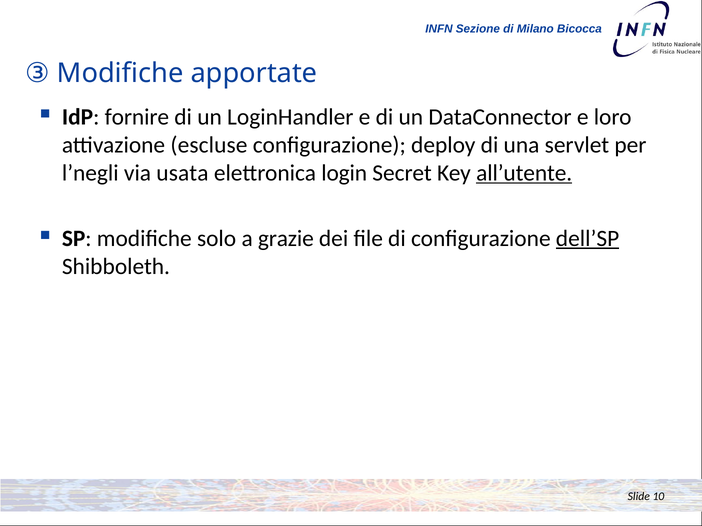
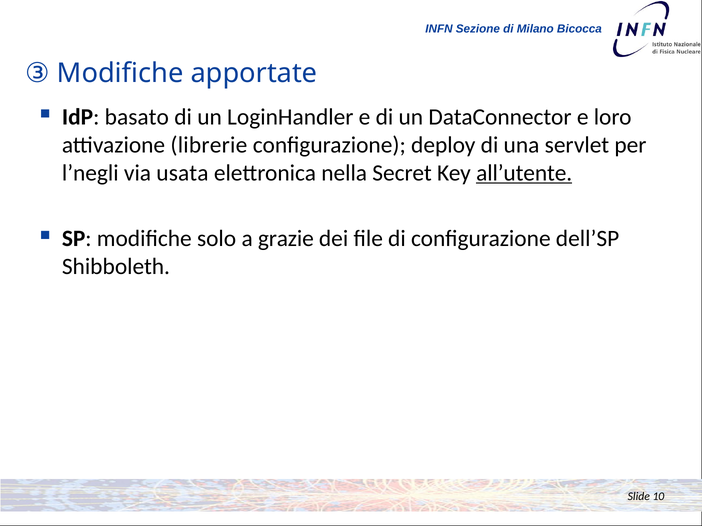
fornire: fornire -> basato
escluse: escluse -> librerie
login: login -> nella
dell’SP underline: present -> none
